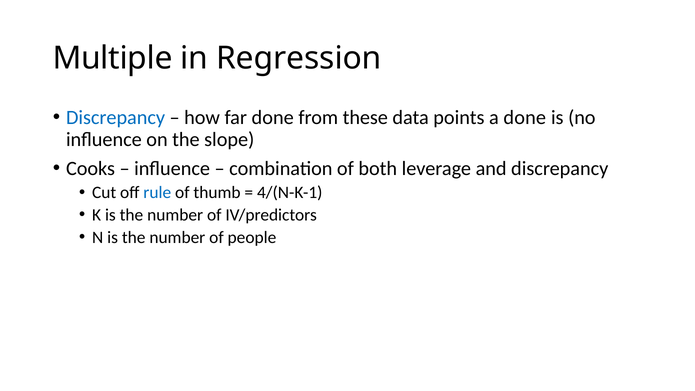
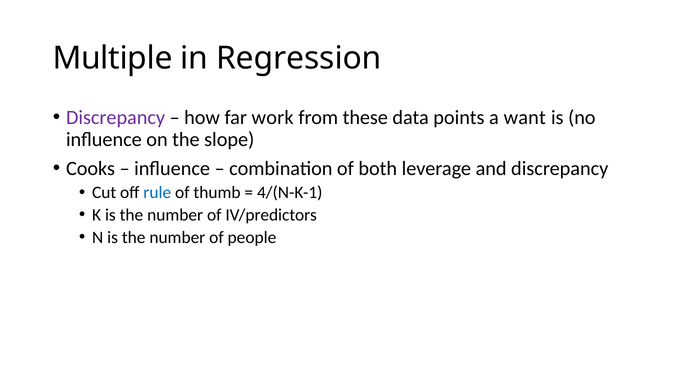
Discrepancy at (116, 118) colour: blue -> purple
far done: done -> work
a done: done -> want
